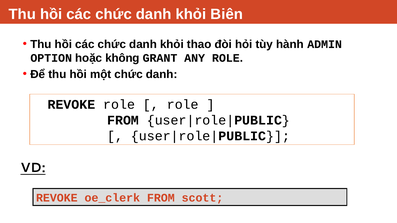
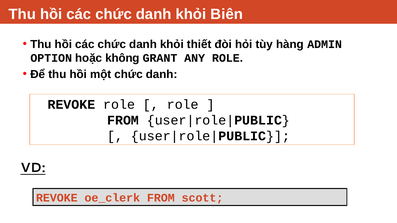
thao: thao -> thiết
hành: hành -> hàng
